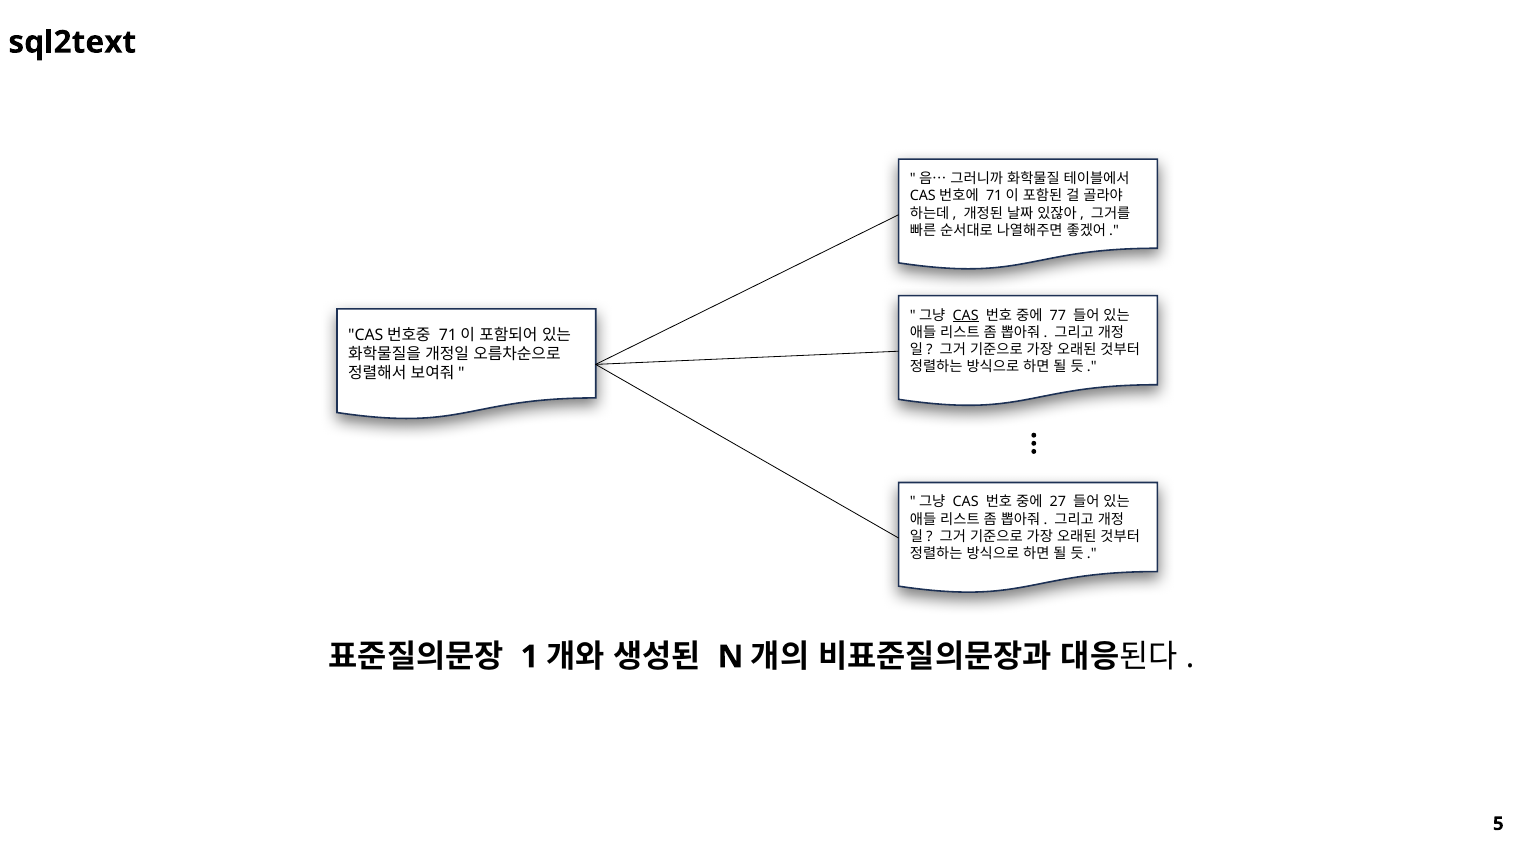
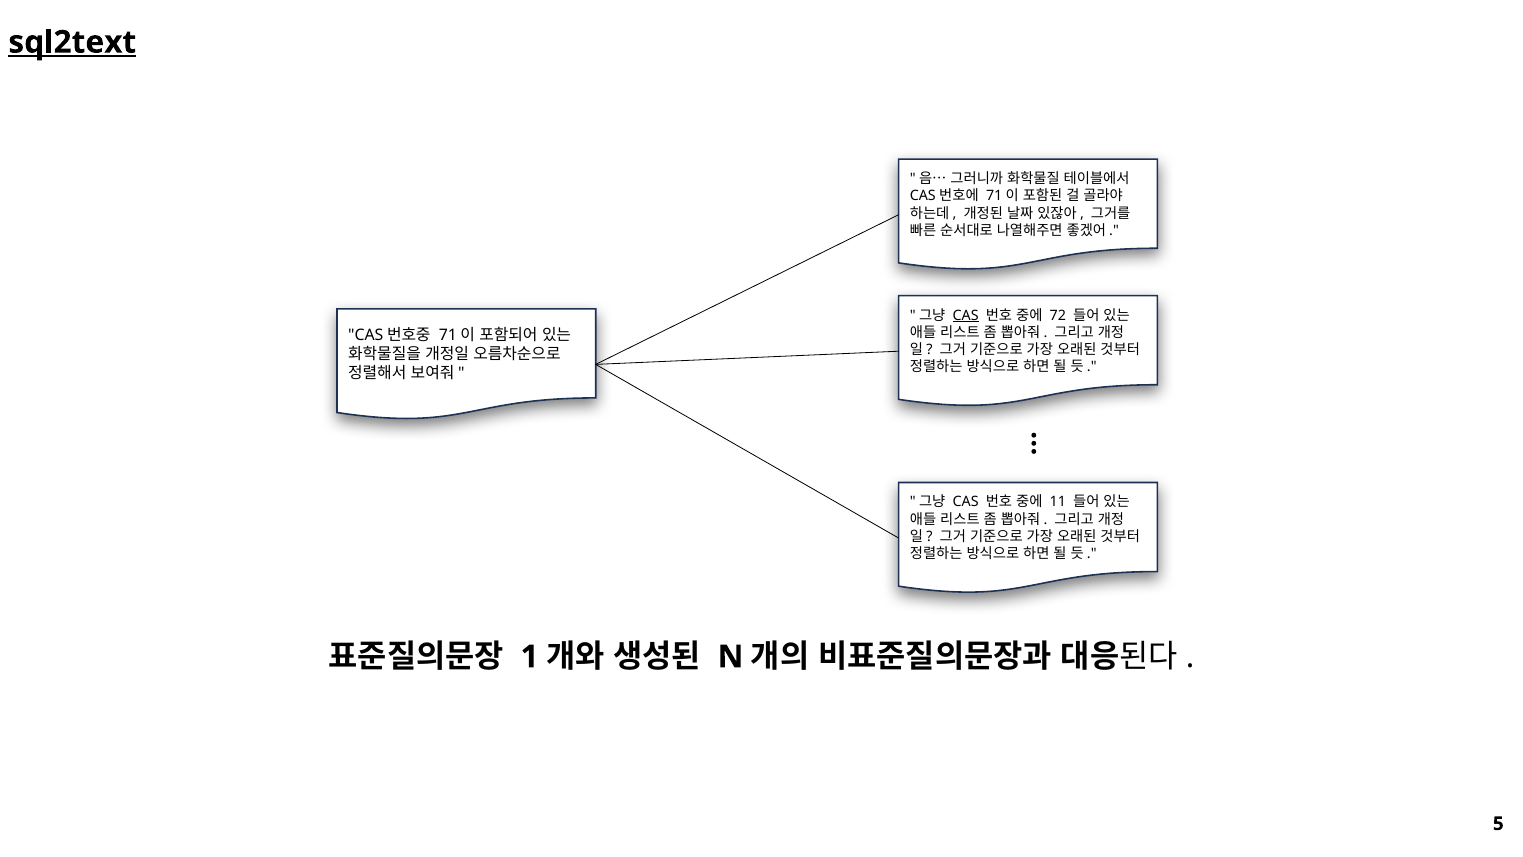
sql2text underline: none -> present
77: 77 -> 72
27: 27 -> 11
